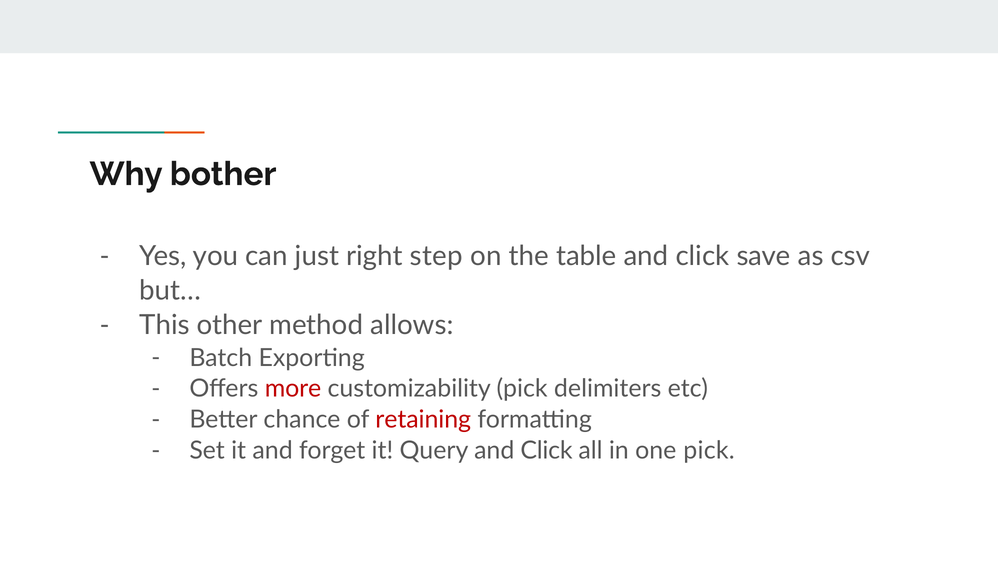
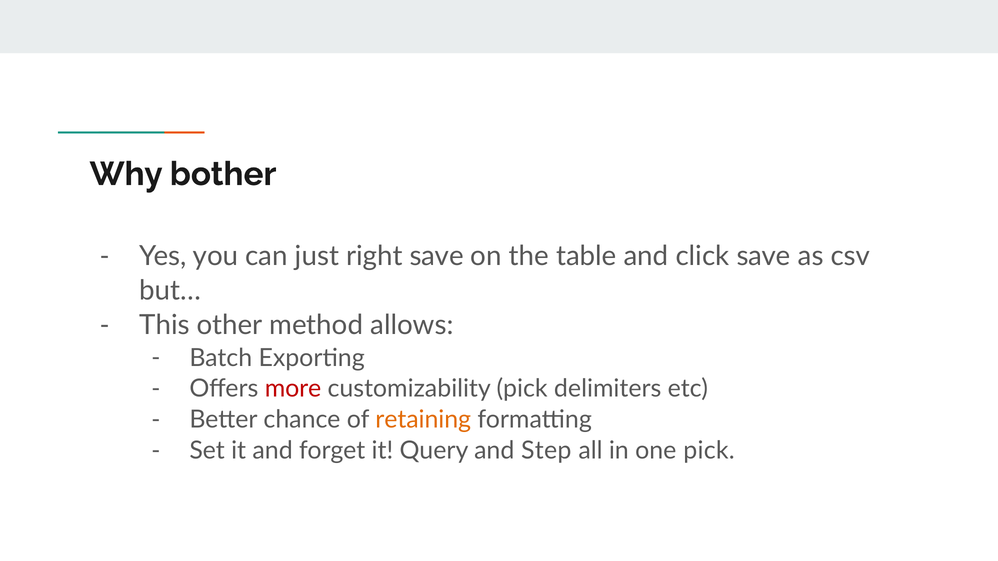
right step: step -> save
retaining colour: red -> orange
Query and Click: Click -> Step
